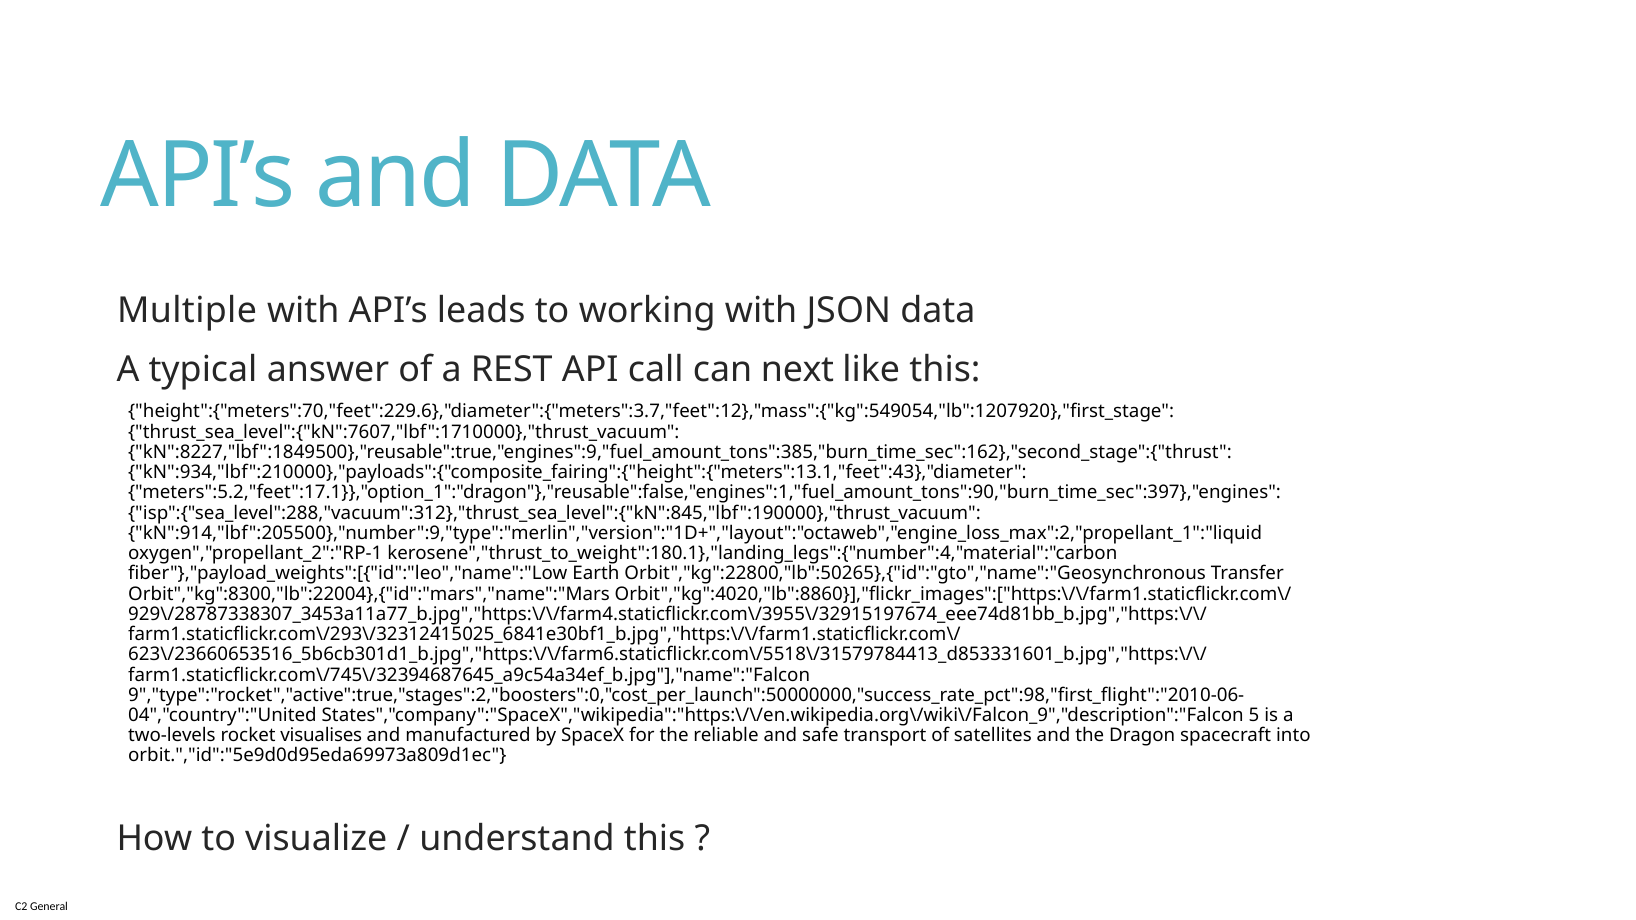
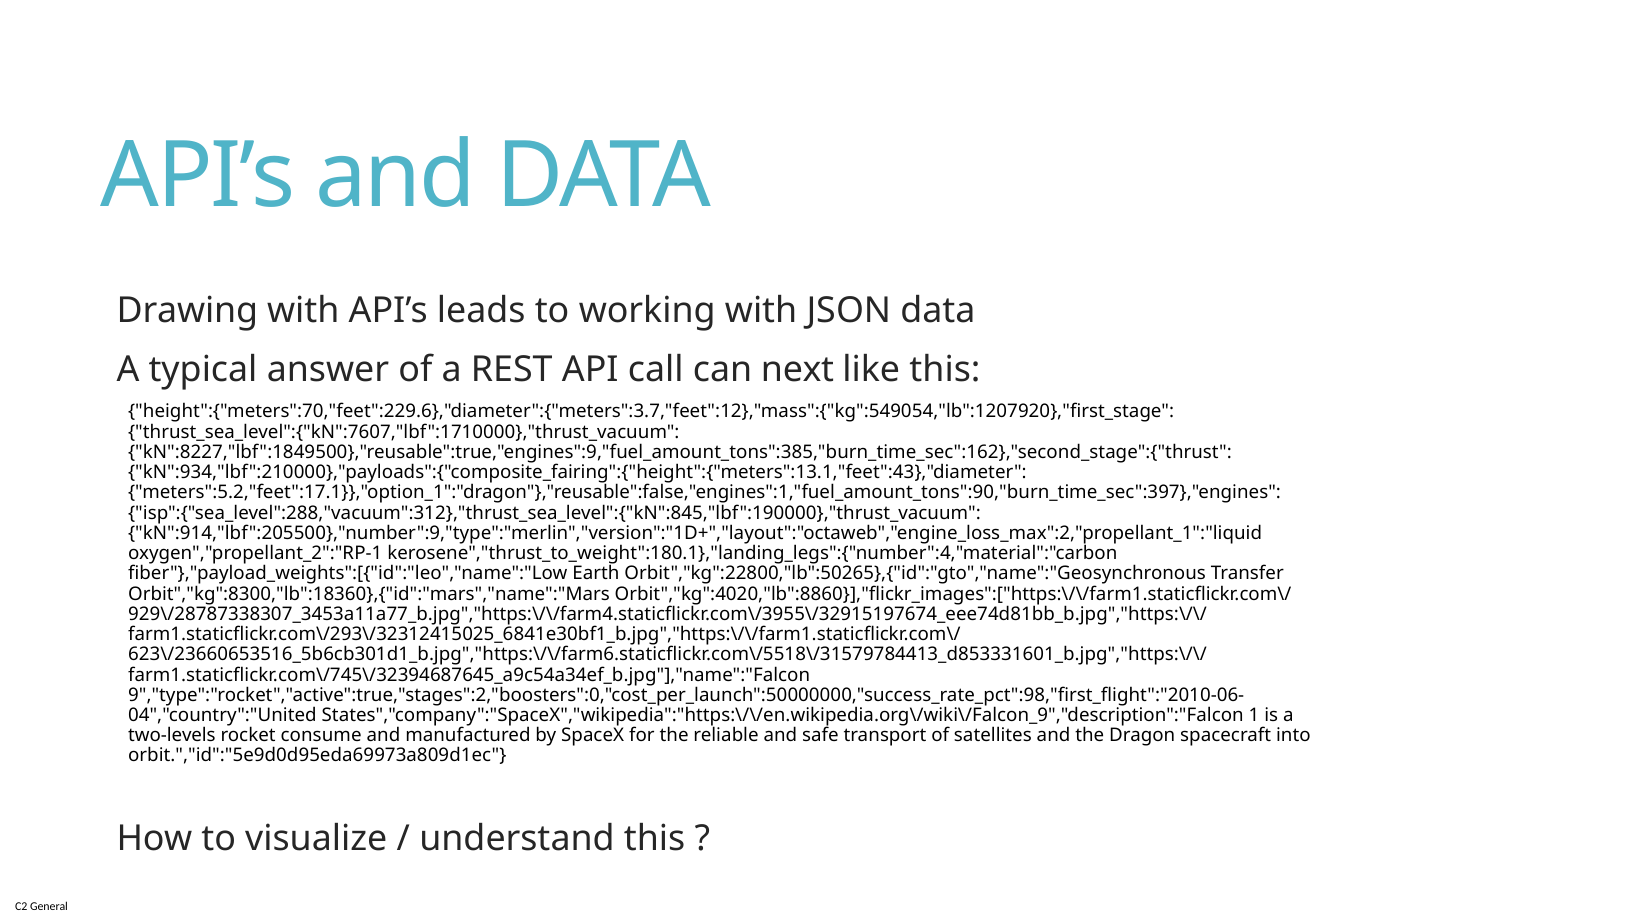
Multiple: Multiple -> Drawing
Orbit","kg":8300,"lb":22004},{"id":"mars","name":"Mars: Orbit","kg":8300,"lb":22004},{"id":"mars","name":"Mars -> Orbit","kg":8300,"lb":18360},{"id":"mars","name":"Mars
5: 5 -> 1
visualises: visualises -> consume
